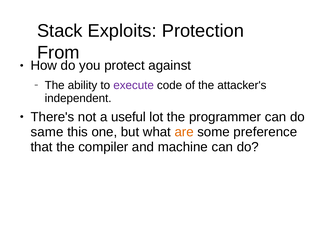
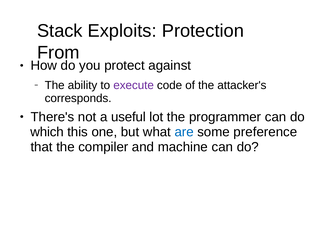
independent: independent -> corresponds
same: same -> which
are colour: orange -> blue
